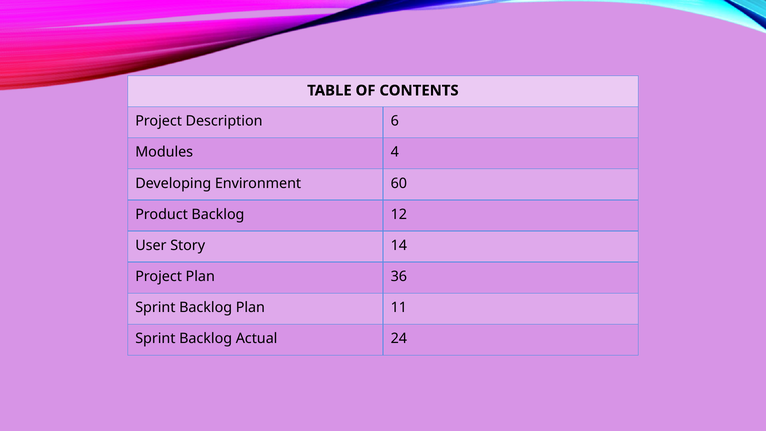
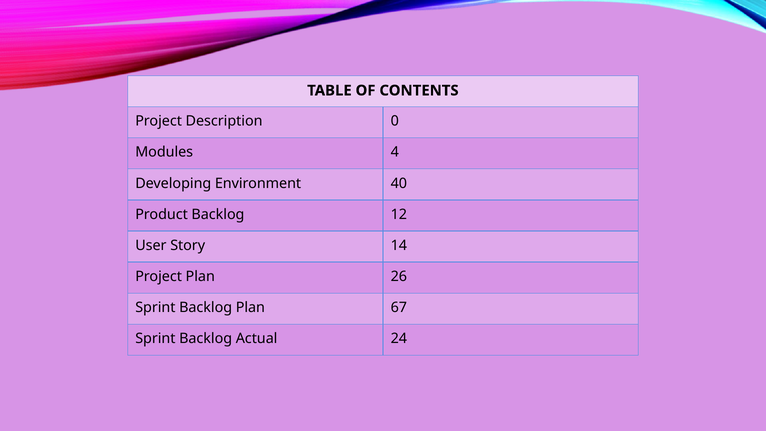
6: 6 -> 0
60: 60 -> 40
36: 36 -> 26
11: 11 -> 67
